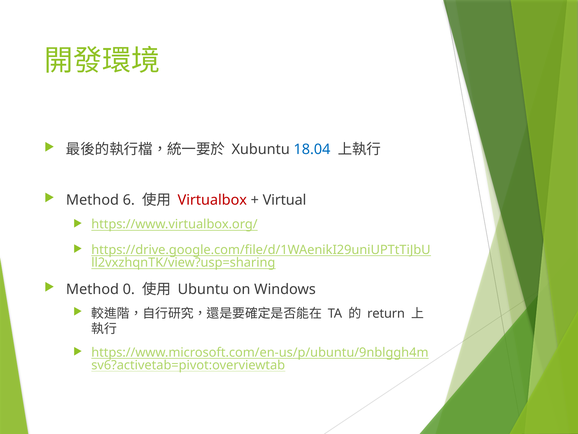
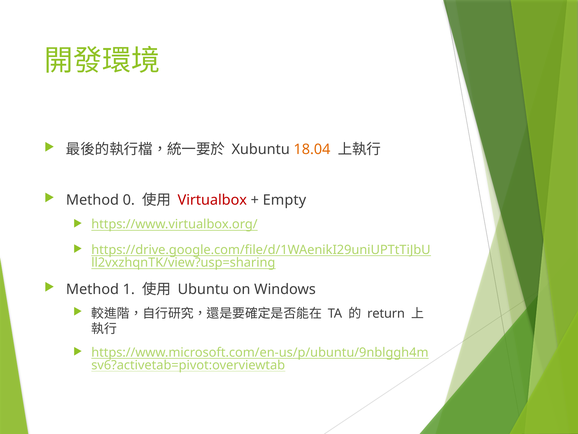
18.04 colour: blue -> orange
6: 6 -> 0
Virtual: Virtual -> Empty
0: 0 -> 1
